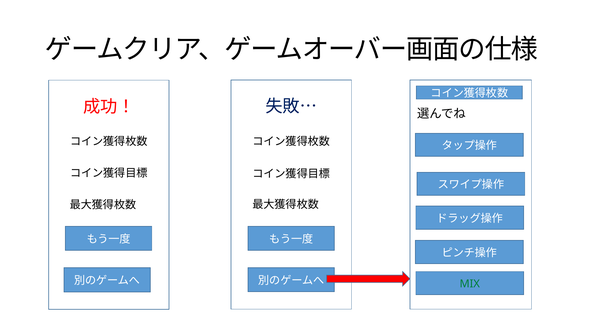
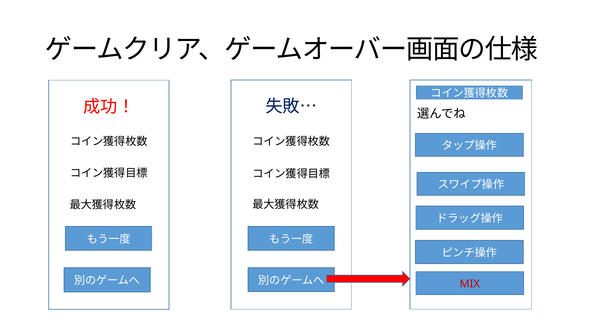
MIX colour: green -> red
